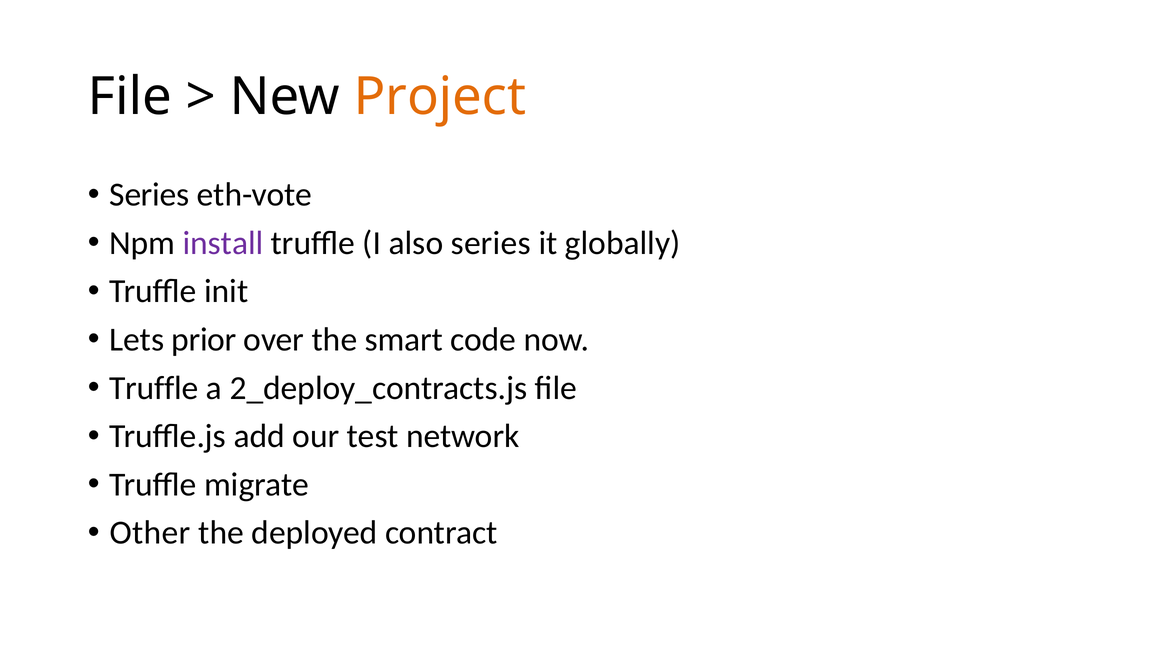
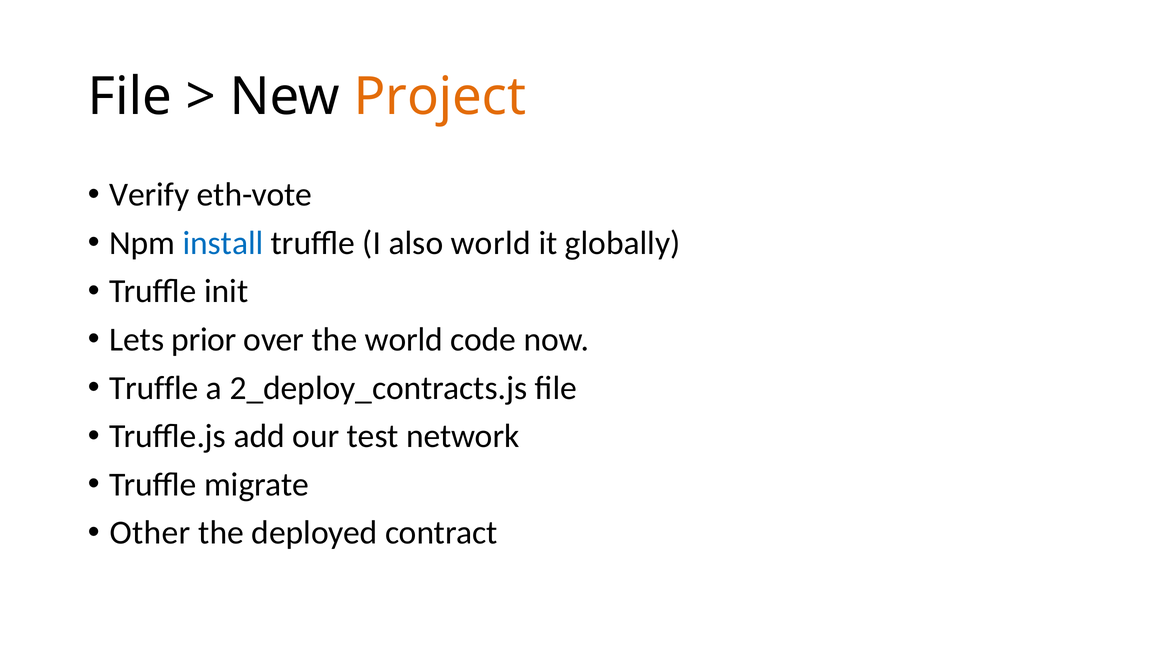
Series at (149, 195): Series -> Verify
install colour: purple -> blue
also series: series -> world
the smart: smart -> world
